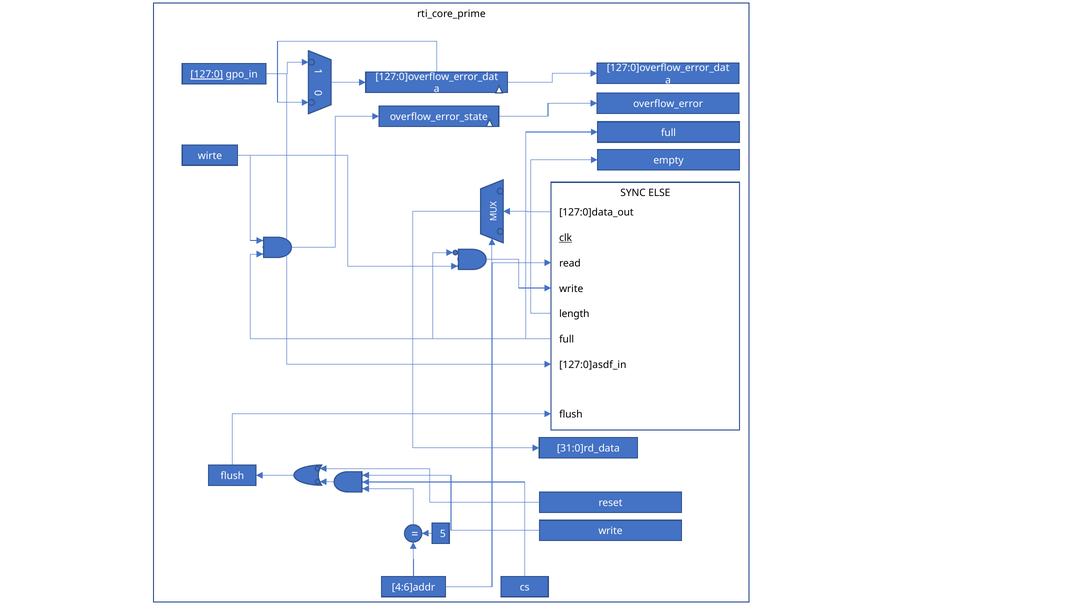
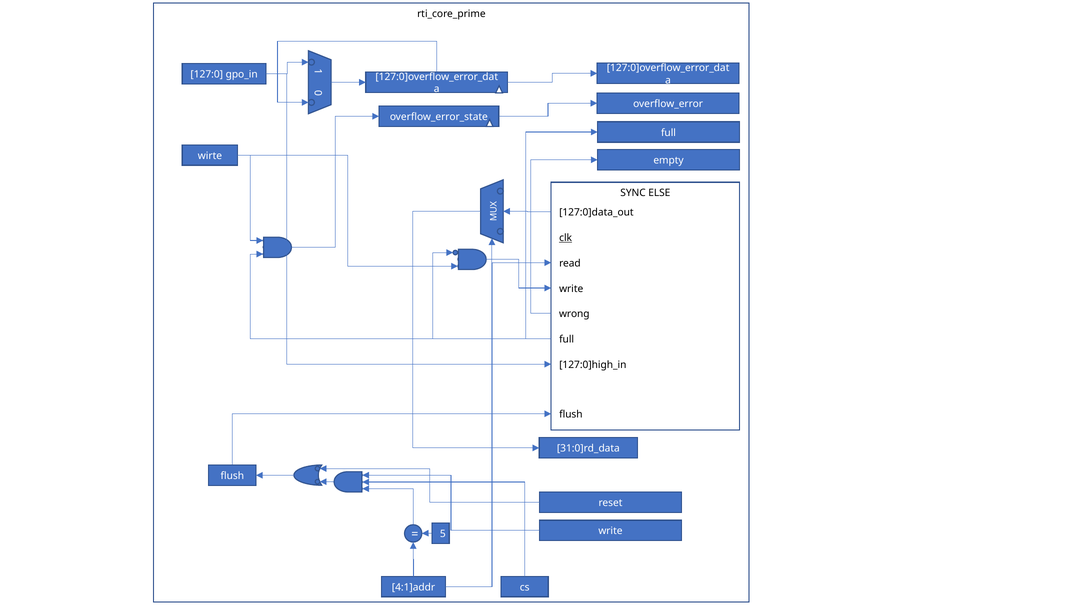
127:0 underline: present -> none
length: length -> wrong
127:0]asdf_in: 127:0]asdf_in -> 127:0]high_in
4:6]addr: 4:6]addr -> 4:1]addr
